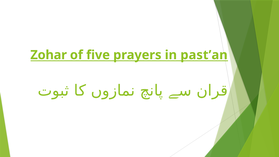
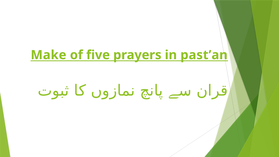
Zohar: Zohar -> Make
